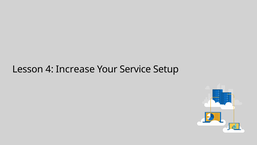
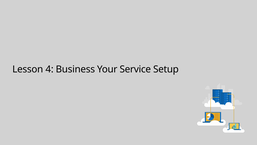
Increase: Increase -> Business
